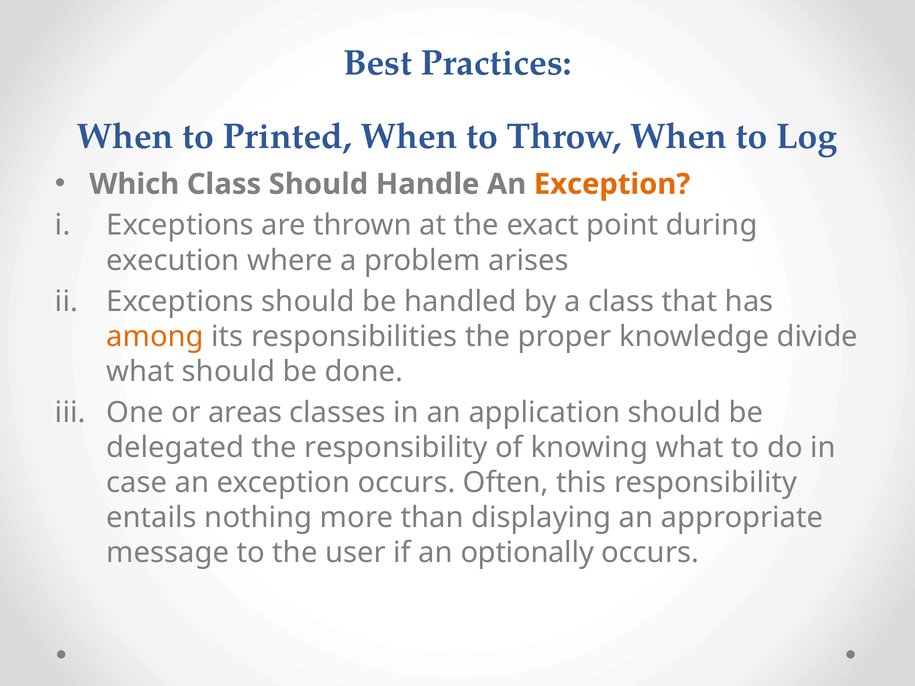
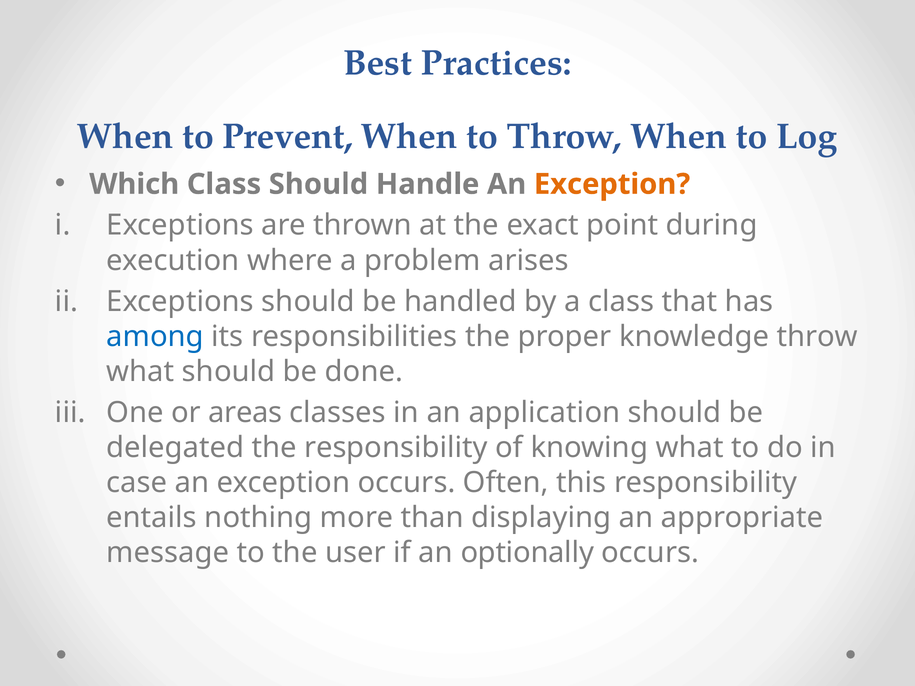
Printed: Printed -> Prevent
among colour: orange -> blue
knowledge divide: divide -> throw
